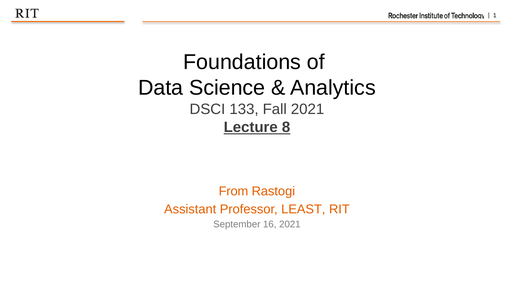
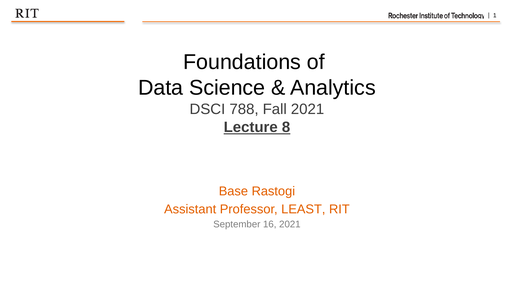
133: 133 -> 788
From: From -> Base
